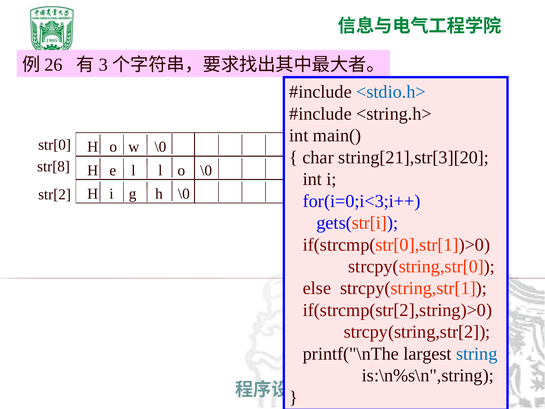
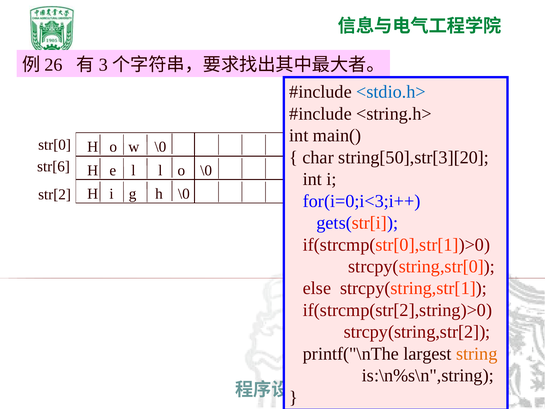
string[21],str[3][20: string[21],str[3][20 -> string[50],str[3][20
str[8: str[8 -> str[6
string colour: blue -> orange
